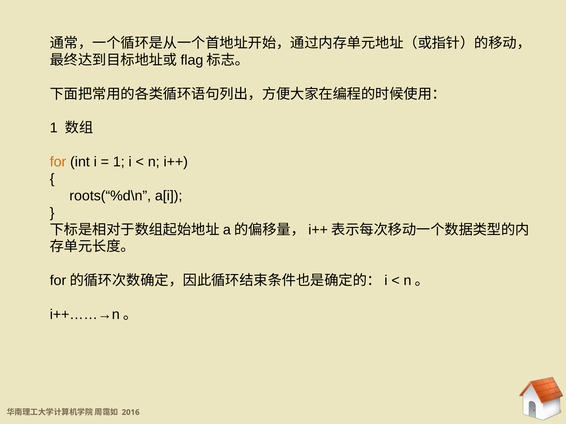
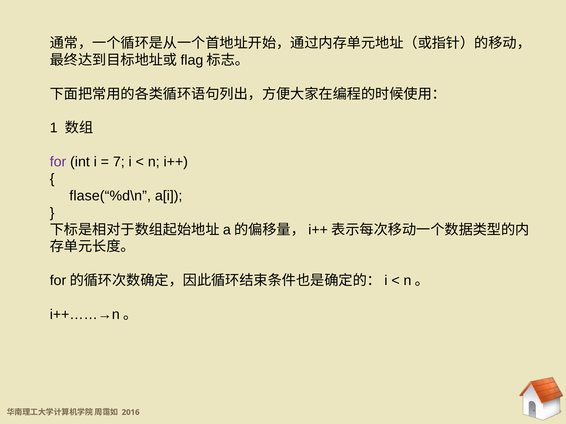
for colour: orange -> purple
1 at (119, 162): 1 -> 7
roots(“%d\n: roots(“%d\n -> flase(“%d\n
